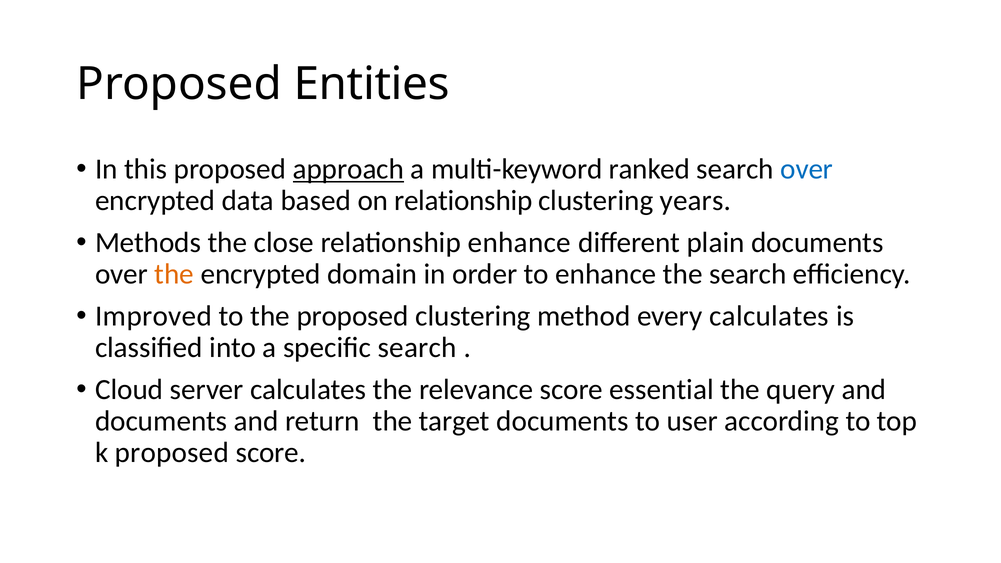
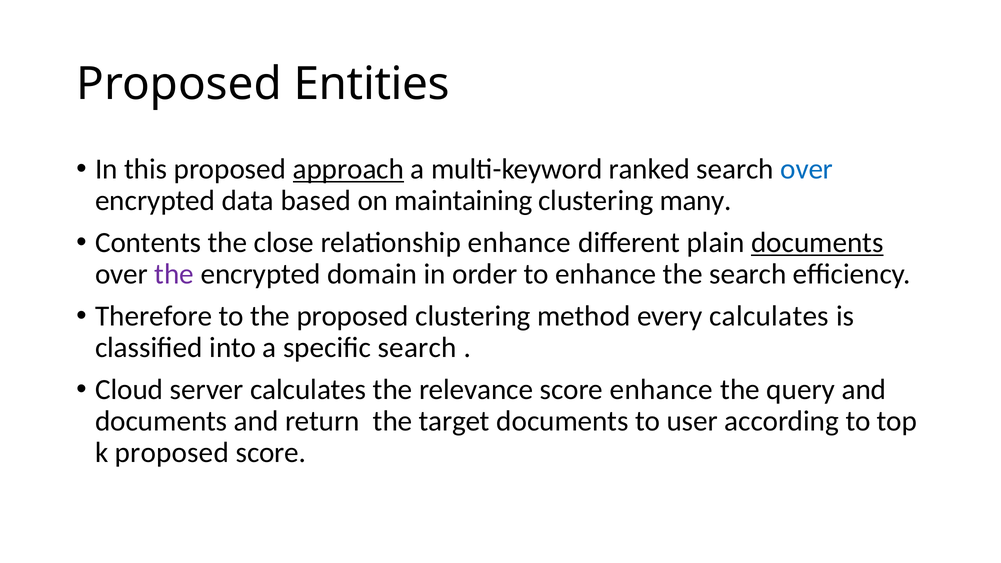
on relationship: relationship -> maintaining
years: years -> many
Methods: Methods -> Contents
documents at (817, 243) underline: none -> present
the at (174, 274) colour: orange -> purple
Improved: Improved -> Therefore
score essential: essential -> enhance
